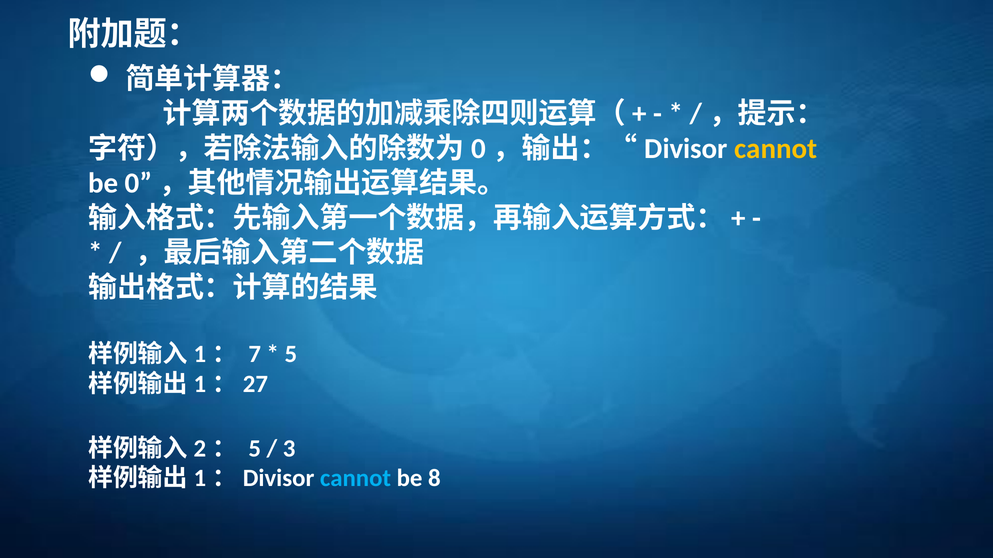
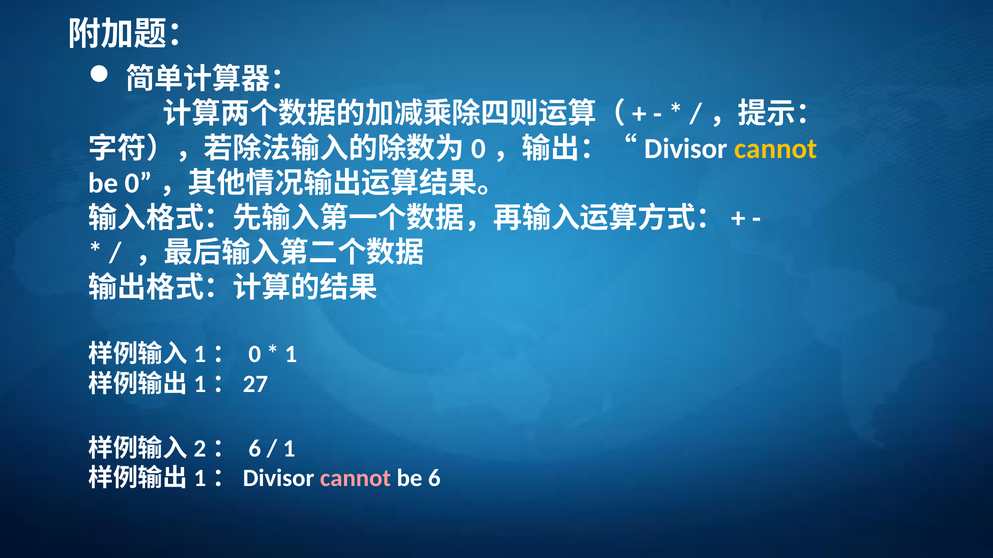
7: 7 -> 0
5 at (291, 355): 5 -> 1
5 at (255, 449): 5 -> 6
3 at (289, 449): 3 -> 1
cannot at (356, 479) colour: light blue -> pink
be 8: 8 -> 6
